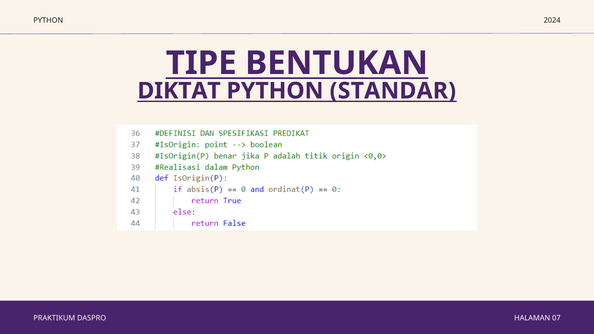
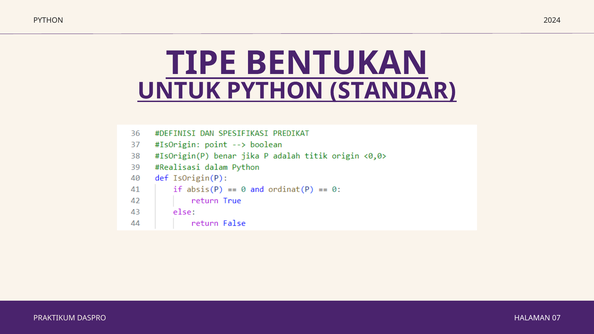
DIKTAT: DIKTAT -> UNTUK
